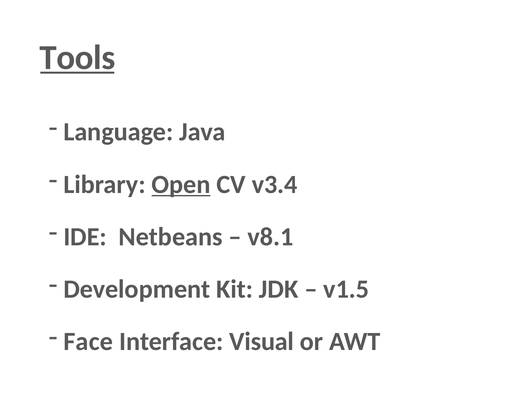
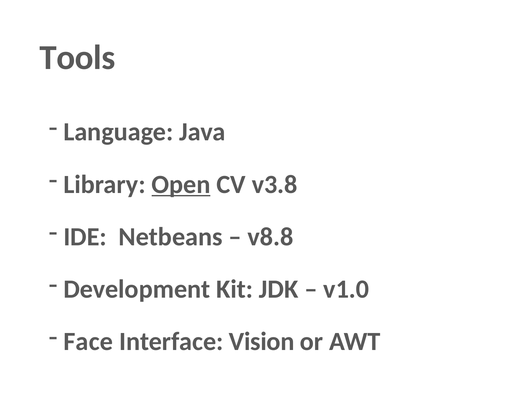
Tools underline: present -> none
v3.4: v3.4 -> v3.8
v8.1: v8.1 -> v8.8
v1.5: v1.5 -> v1.0
Visual: Visual -> Vision
